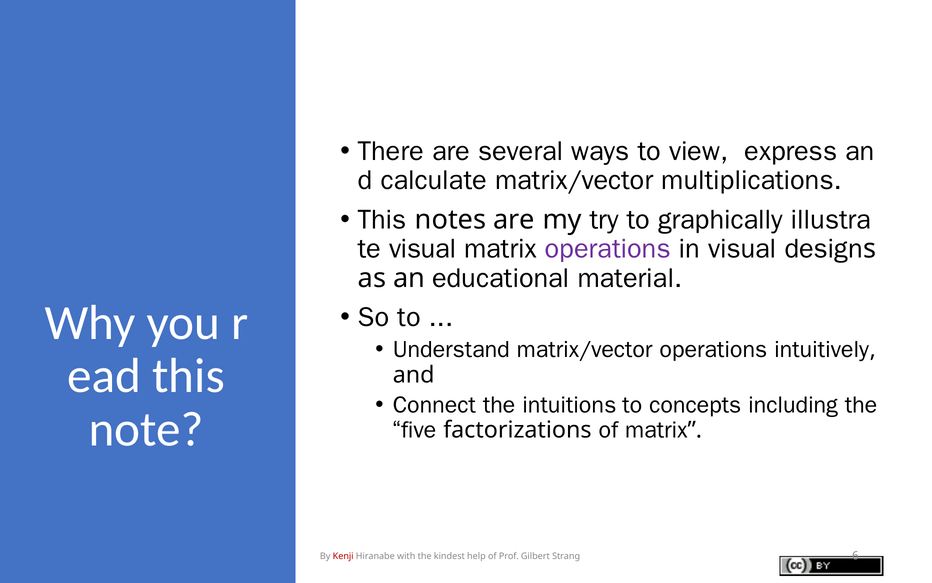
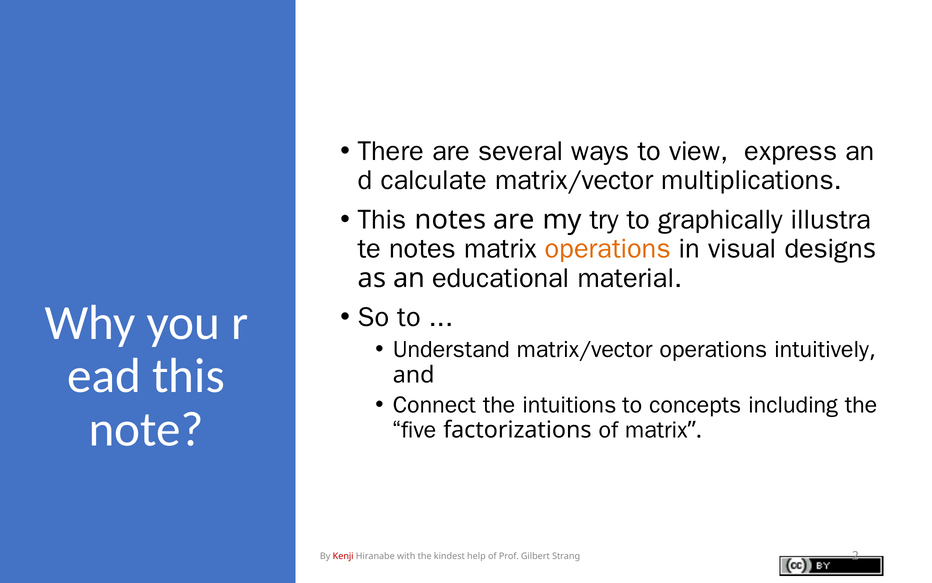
visual at (423, 249): visual -> notes
operations at (608, 249) colour: purple -> orange
6: 6 -> 2
